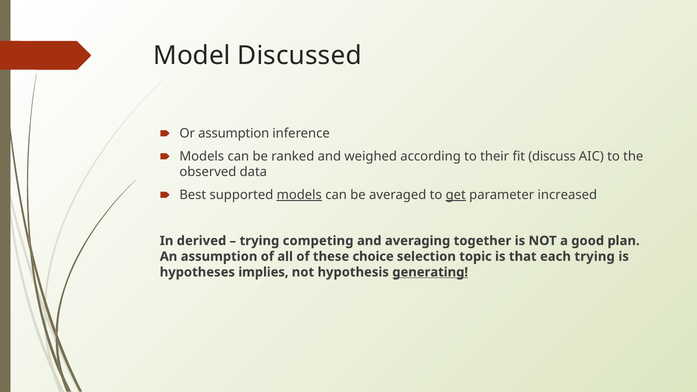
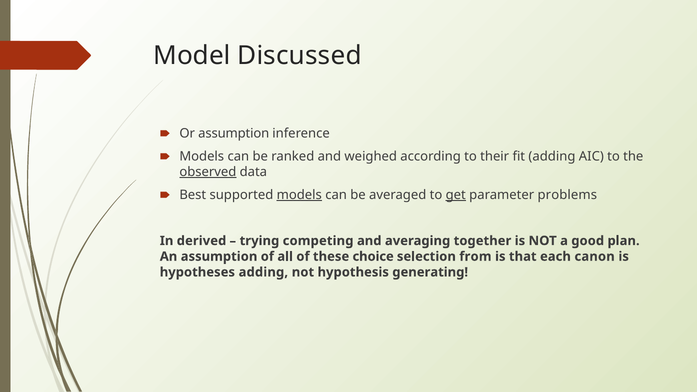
fit discuss: discuss -> adding
observed underline: none -> present
increased: increased -> problems
topic: topic -> from
each trying: trying -> canon
hypotheses implies: implies -> adding
generating underline: present -> none
